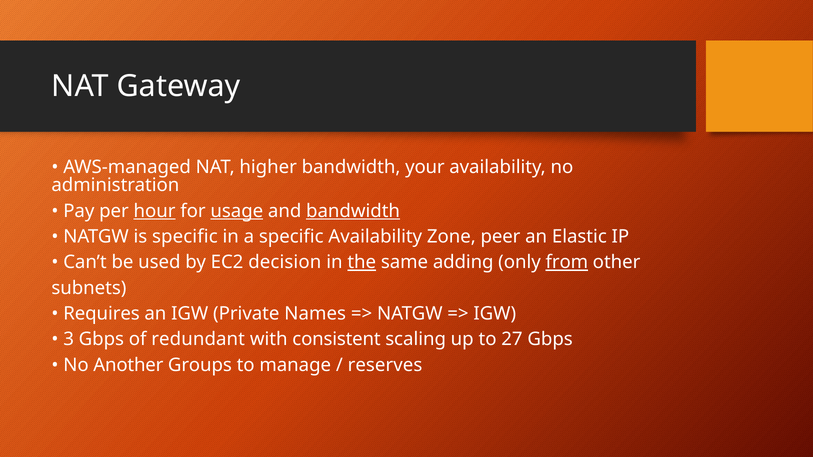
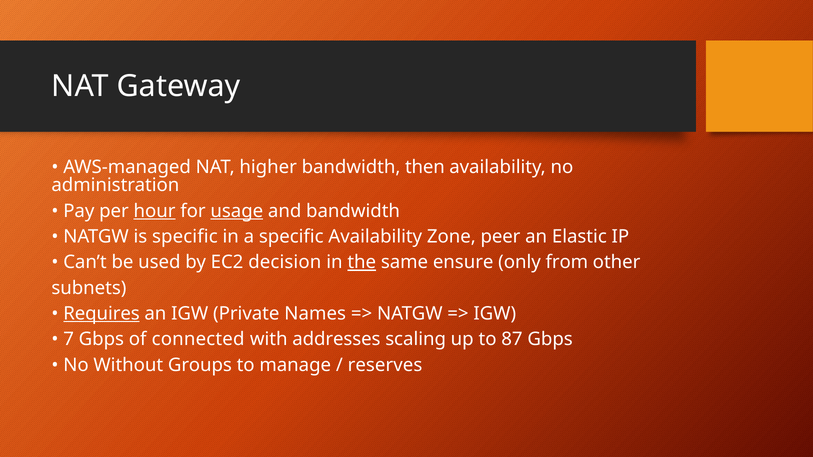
your: your -> then
bandwidth at (353, 211) underline: present -> none
adding: adding -> ensure
from underline: present -> none
Requires underline: none -> present
3: 3 -> 7
redundant: redundant -> connected
consistent: consistent -> addresses
27: 27 -> 87
Another: Another -> Without
